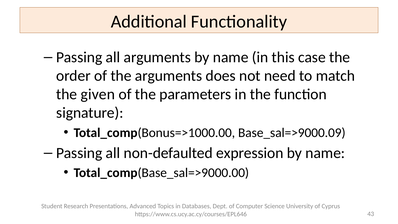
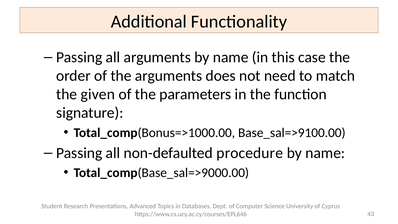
Base_sal=>9000.09: Base_sal=>9000.09 -> Base_sal=>9100.00
expression: expression -> procedure
